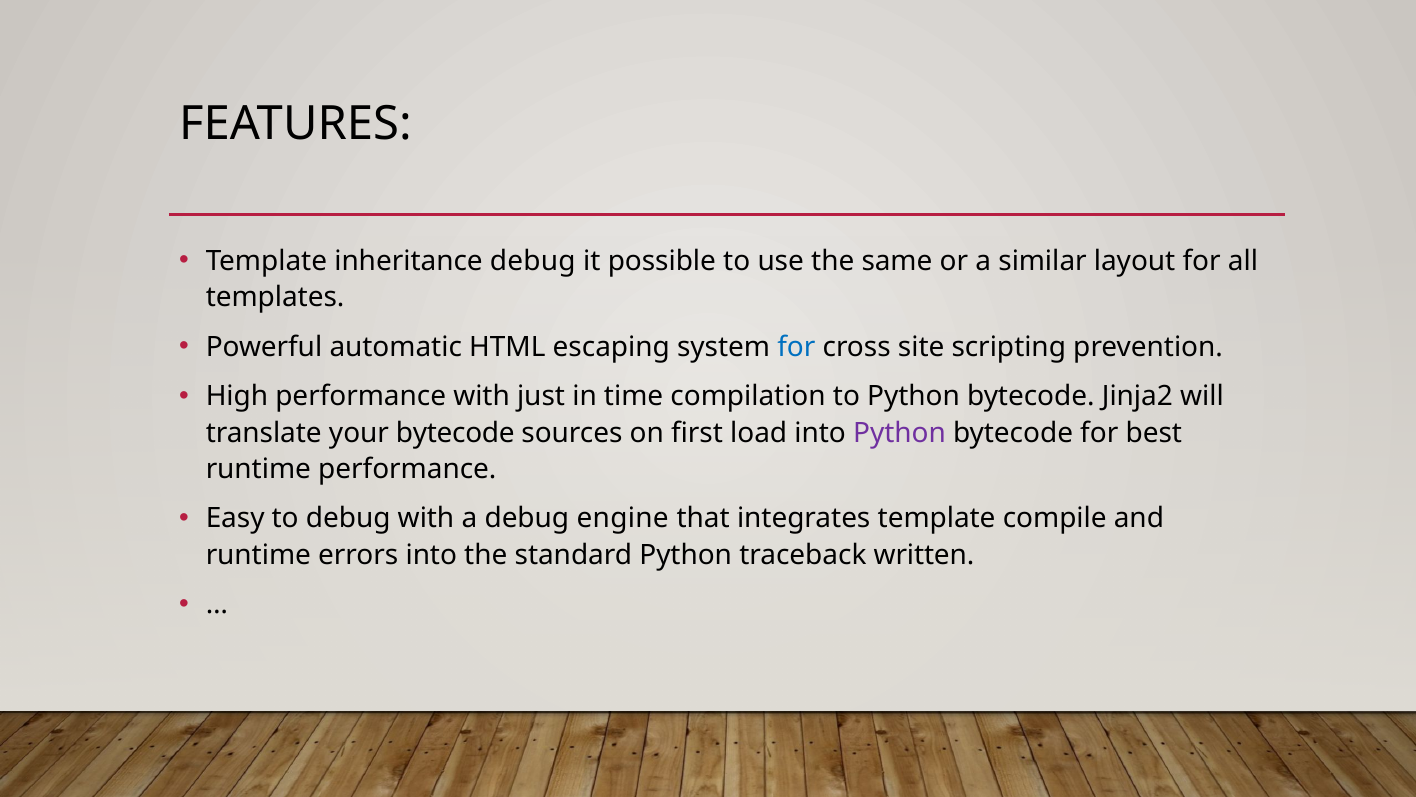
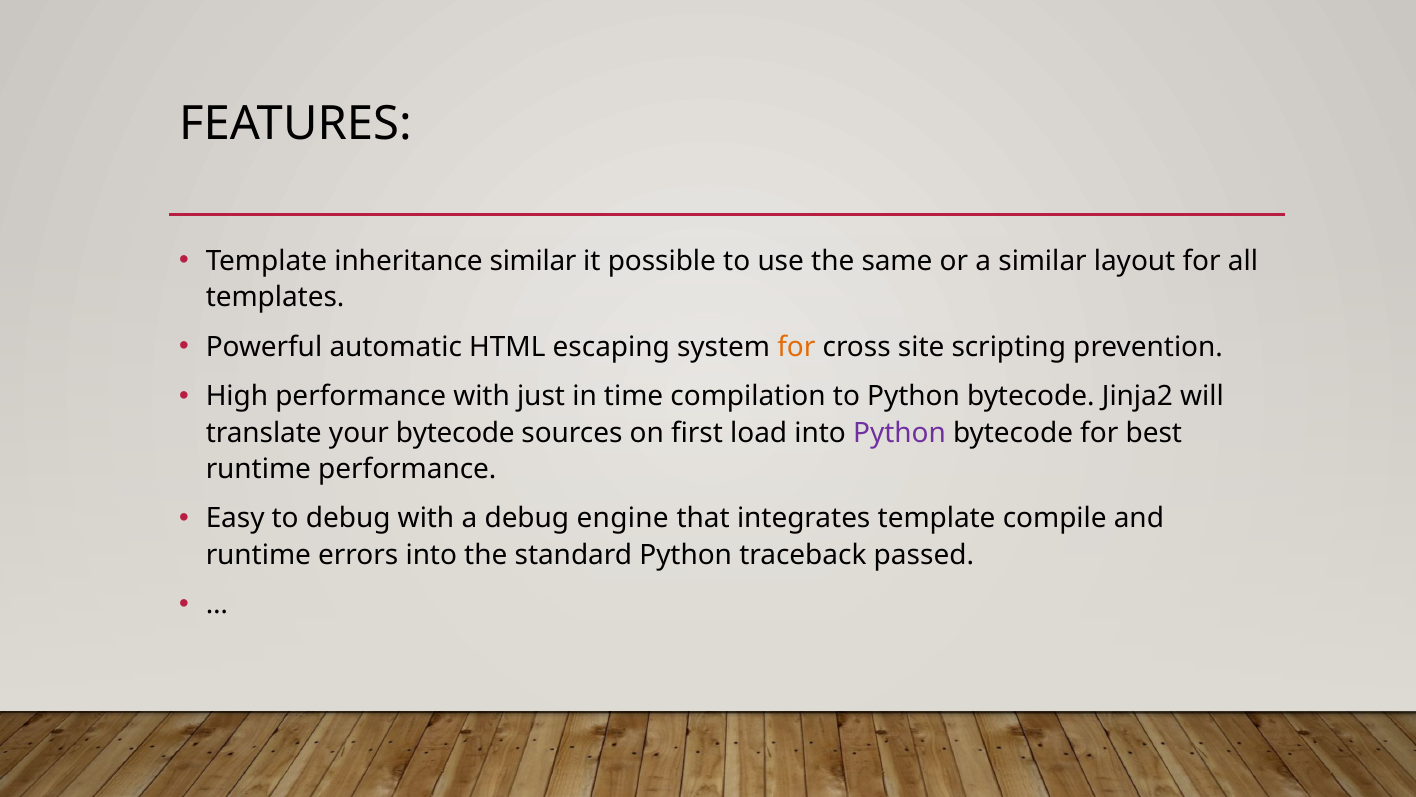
inheritance debug: debug -> similar
for at (796, 347) colour: blue -> orange
written: written -> passed
